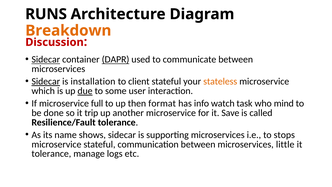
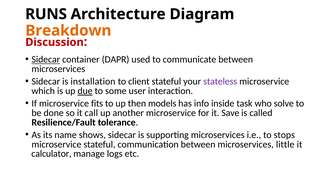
DAPR underline: present -> none
Sidecar at (46, 81) underline: present -> none
stateless colour: orange -> purple
full: full -> fits
format: format -> models
watch: watch -> inside
mind: mind -> solve
trip: trip -> call
tolerance at (51, 154): tolerance -> calculator
